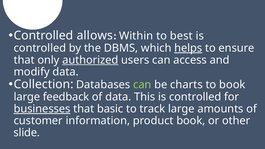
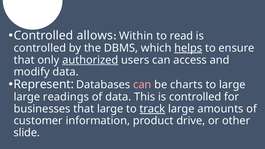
best: best -> read
Collection: Collection -> Represent
can at (142, 85) colour: light green -> pink
to book: book -> large
feedback: feedback -> readings
businesses underline: present -> none
that basic: basic -> large
track underline: none -> present
product book: book -> drive
